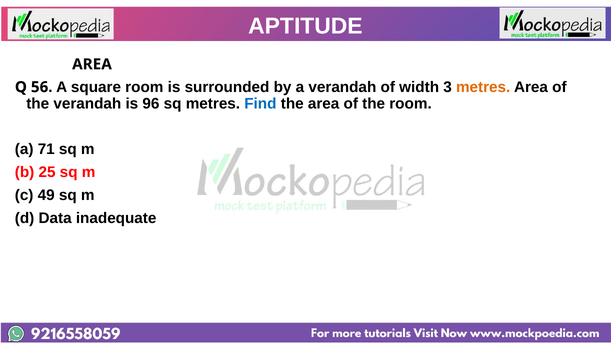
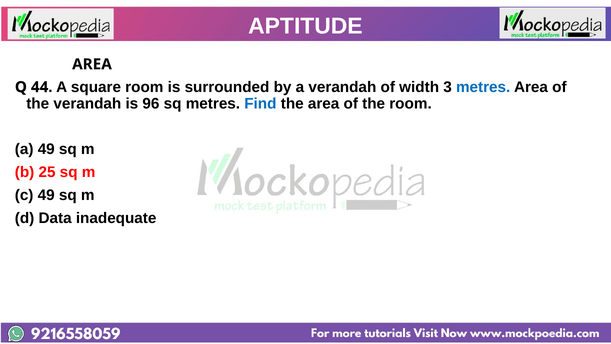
56: 56 -> 44
metres at (483, 87) colour: orange -> blue
a 71: 71 -> 49
